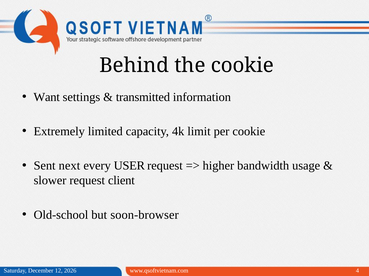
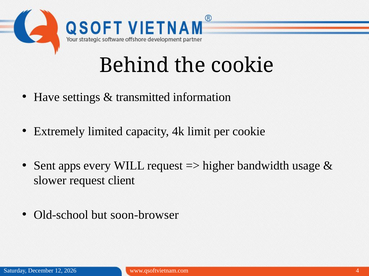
Want: Want -> Have
next: next -> apps
USER: USER -> WILL
